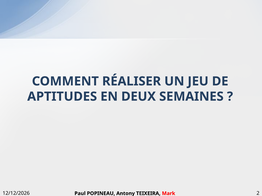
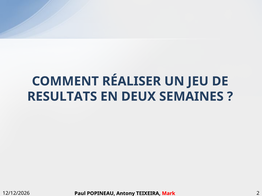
APTITUDES: APTITUDES -> RESULTATS
